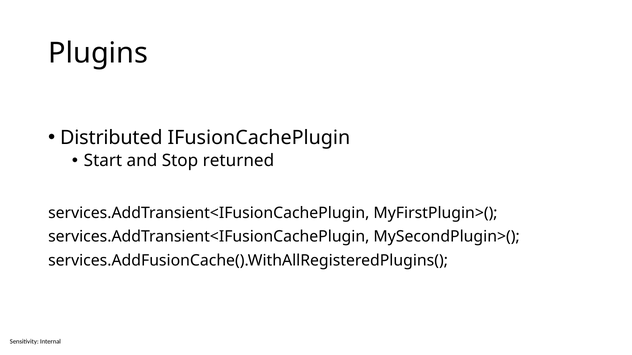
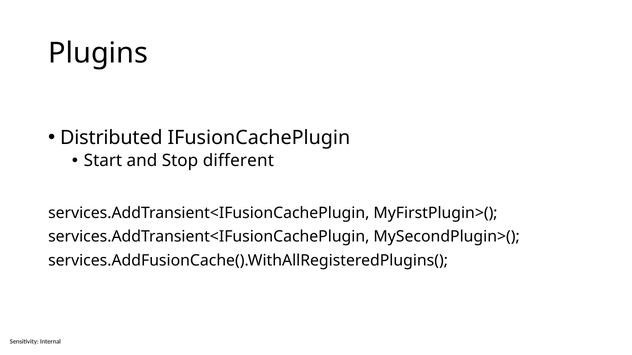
returned: returned -> different
